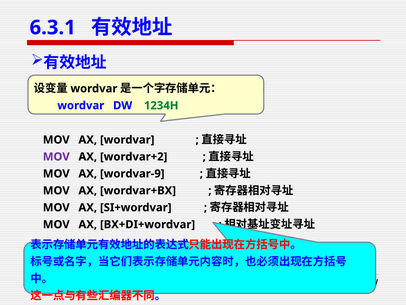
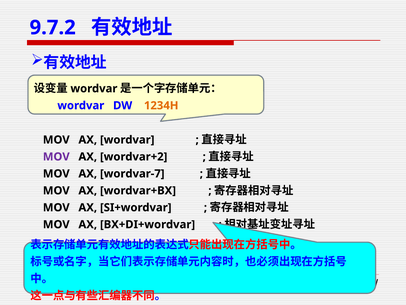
6.3.1: 6.3.1 -> 9.7.2
1234H colour: green -> orange
wordvar-9: wordvar-9 -> wordvar-7
